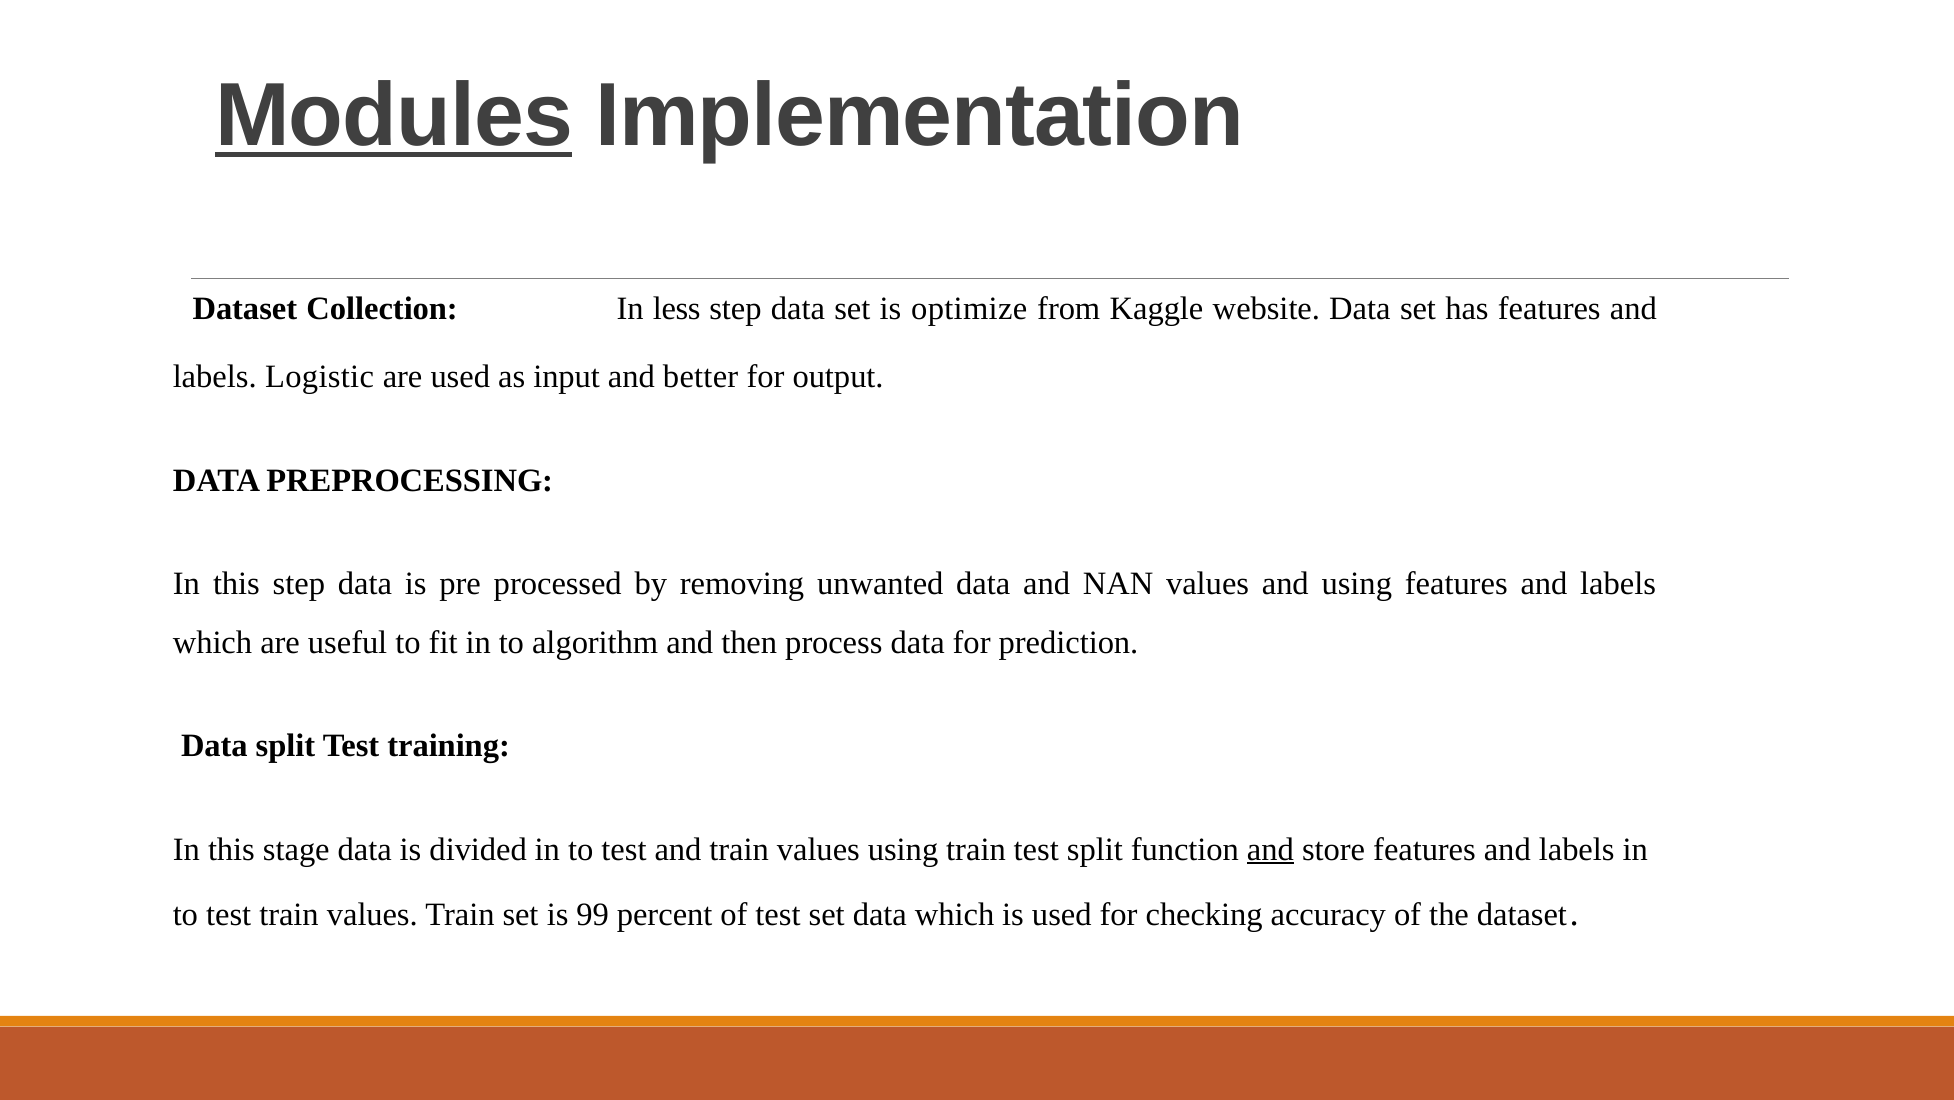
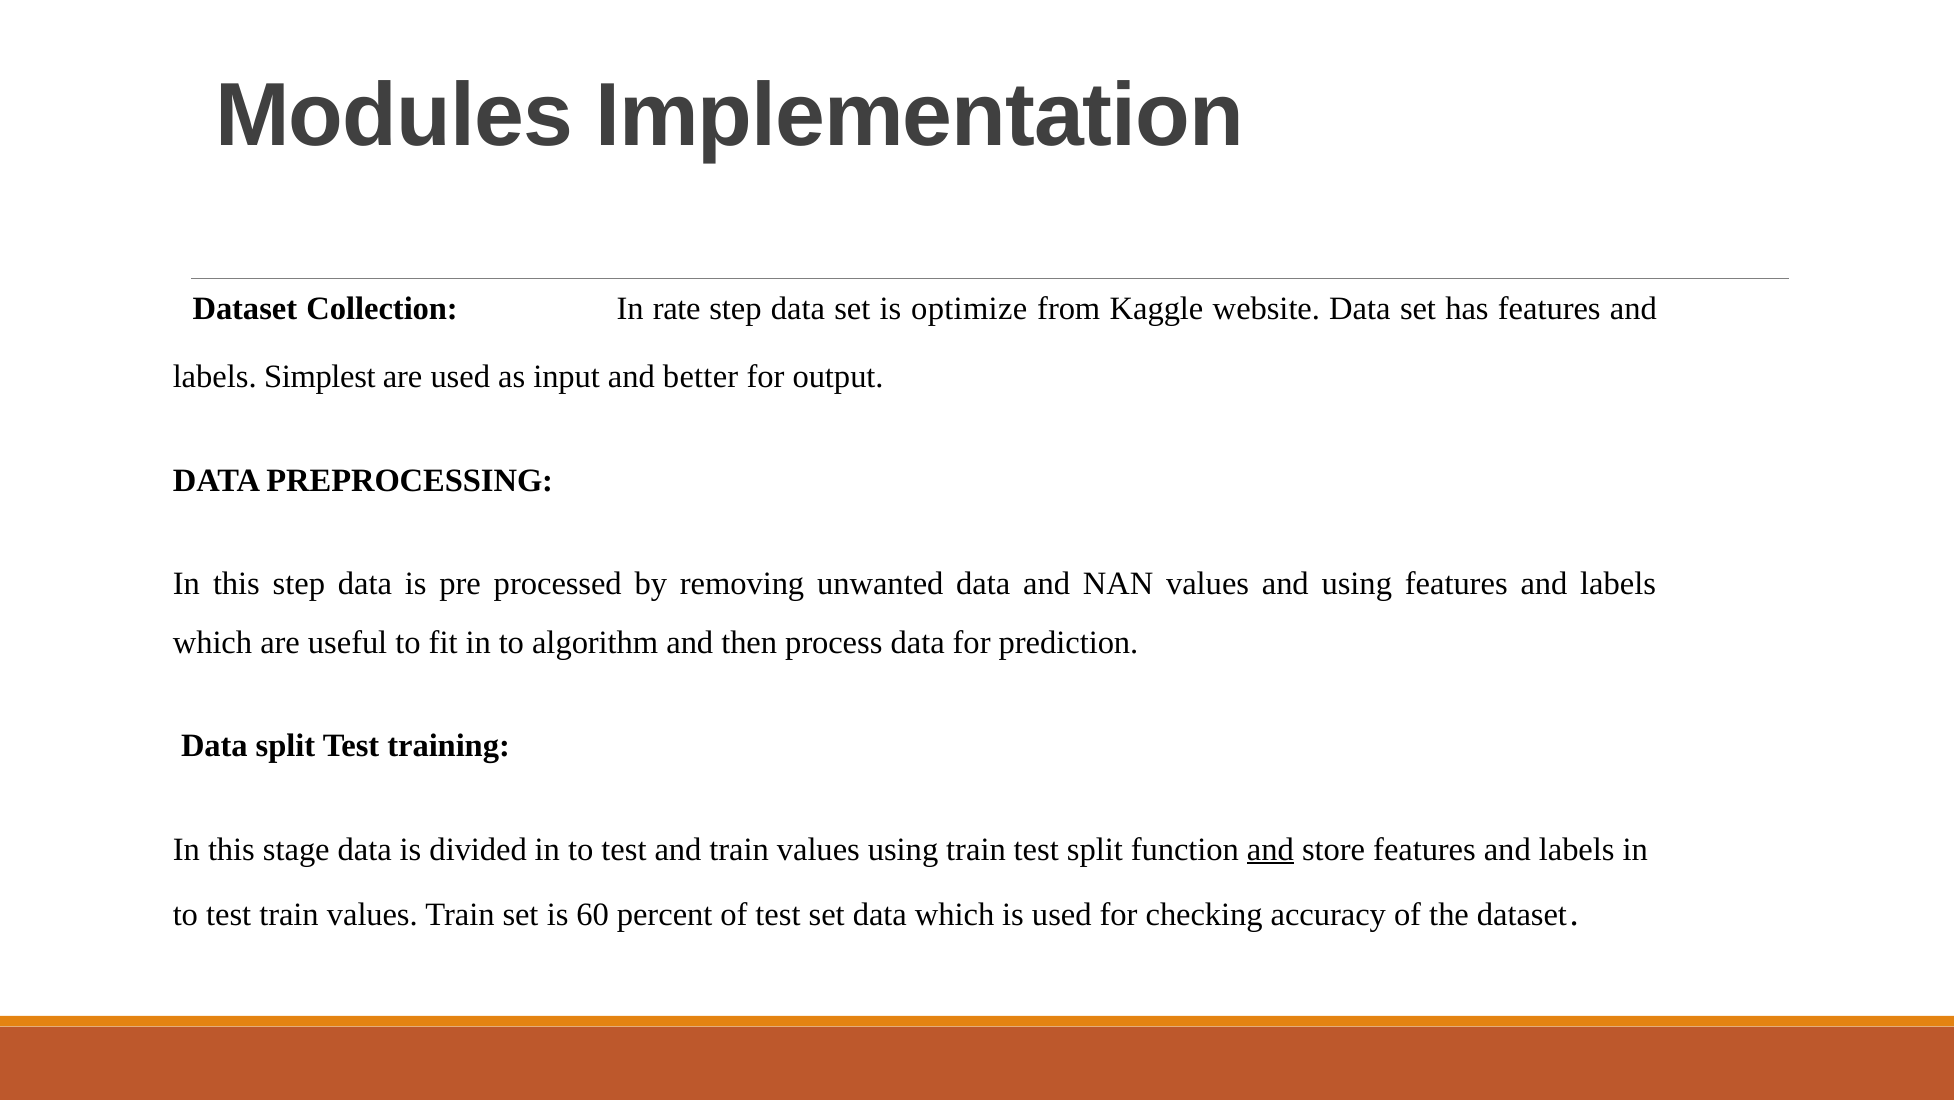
Modules underline: present -> none
less: less -> rate
Logistic: Logistic -> Simplest
99: 99 -> 60
